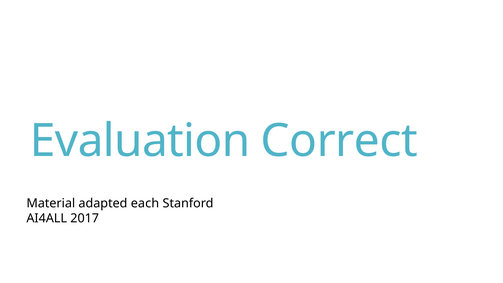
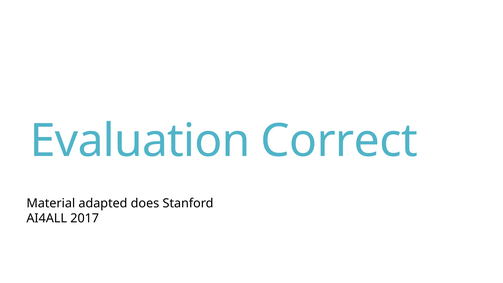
each: each -> does
